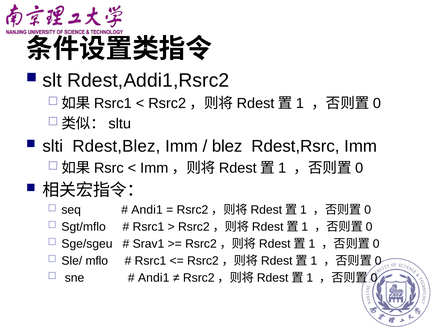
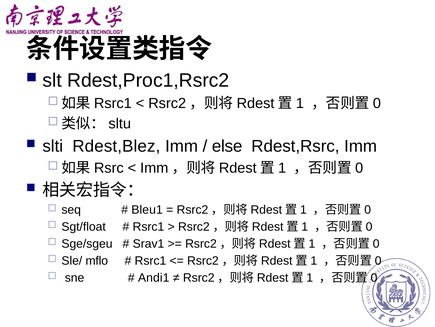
Rdest,Addi1,Rsrc2: Rdest,Addi1,Rsrc2 -> Rdest,Proc1,Rsrc2
blez: blez -> else
Andi1 at (147, 209): Andi1 -> Bleu1
Sgt/mflo: Sgt/mflo -> Sgt/float
